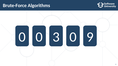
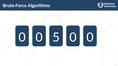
3: 3 -> 5
9 at (90, 37): 9 -> 0
